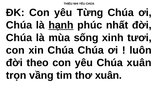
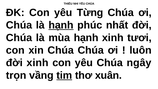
mùa sống: sống -> hạnh
đời theo: theo -> xinh
Chúa xuân: xuân -> ngây
tim underline: none -> present
